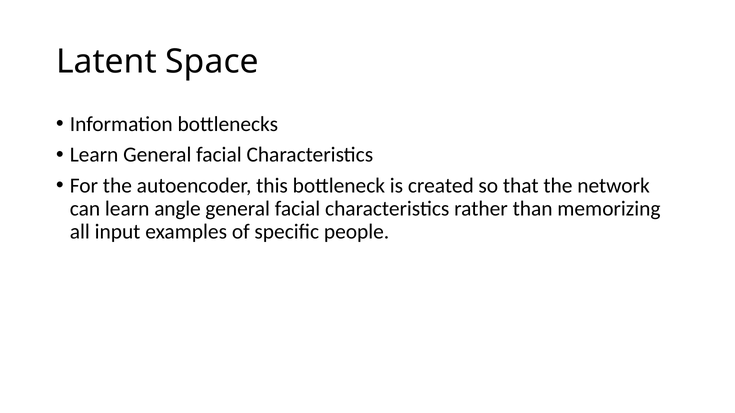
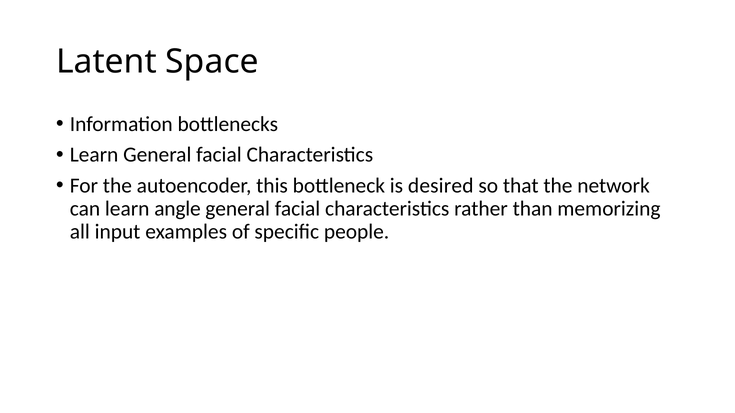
created: created -> desired
